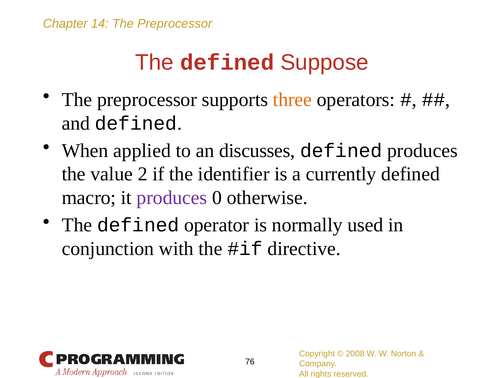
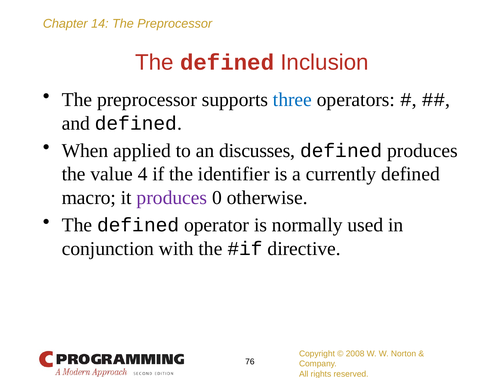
Suppose: Suppose -> Inclusion
three colour: orange -> blue
2: 2 -> 4
